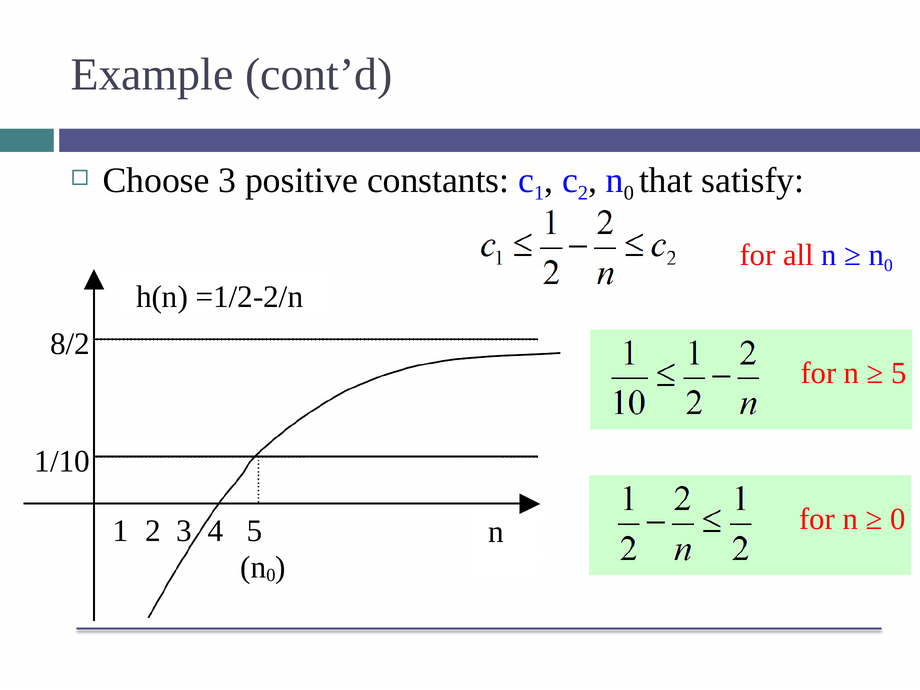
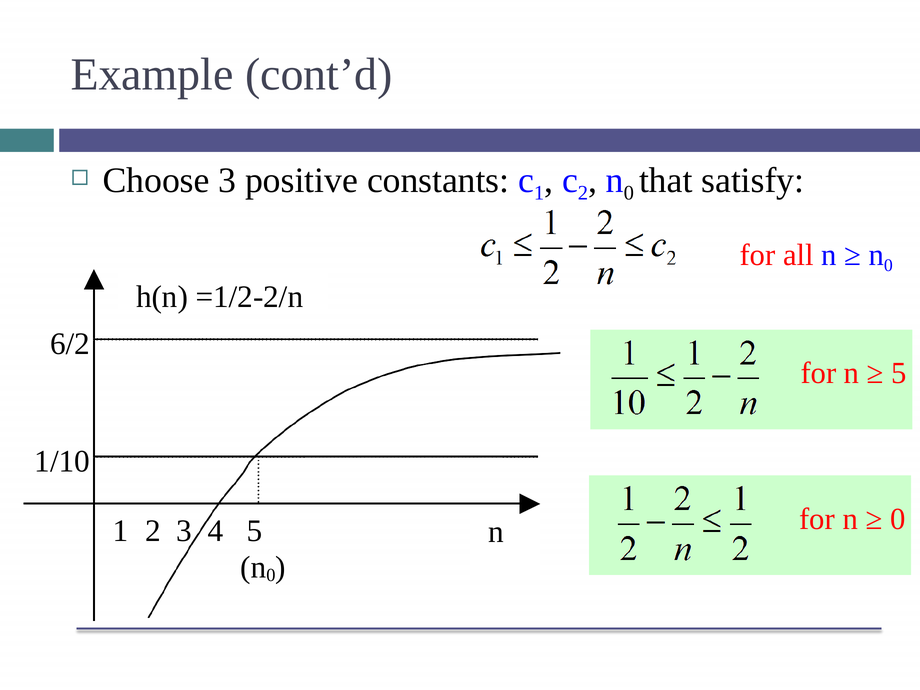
8/2: 8/2 -> 6/2
